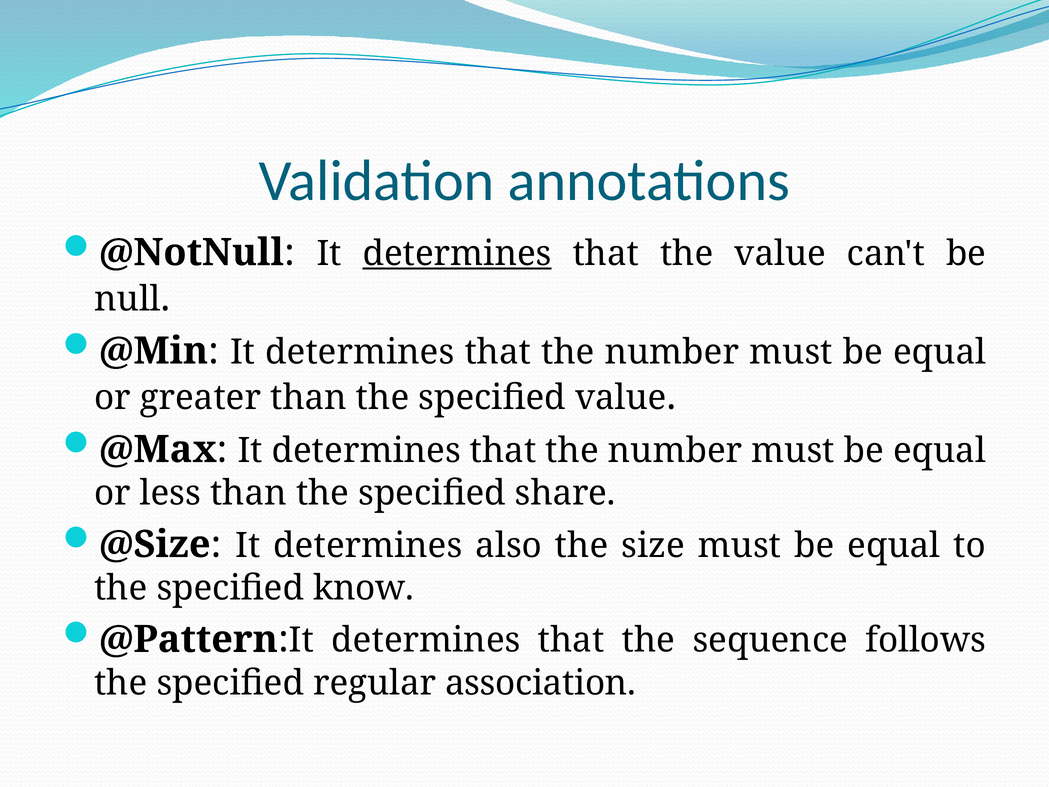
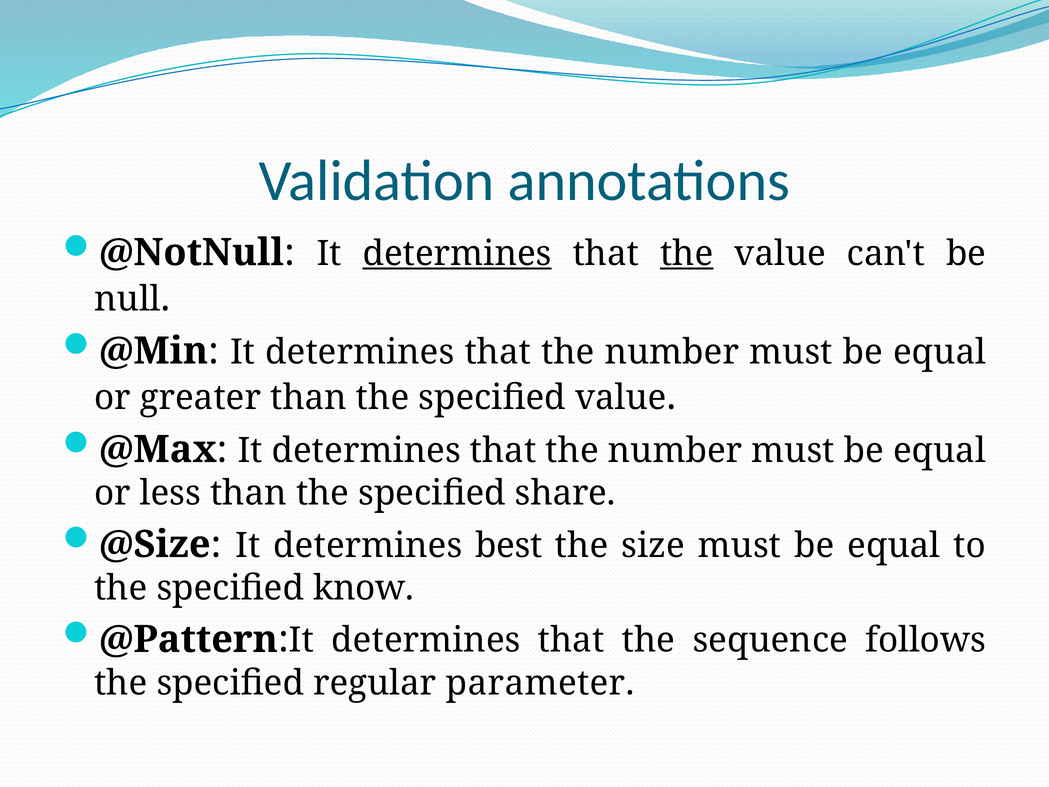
the at (687, 254) underline: none -> present
also: also -> best
association: association -> parameter
